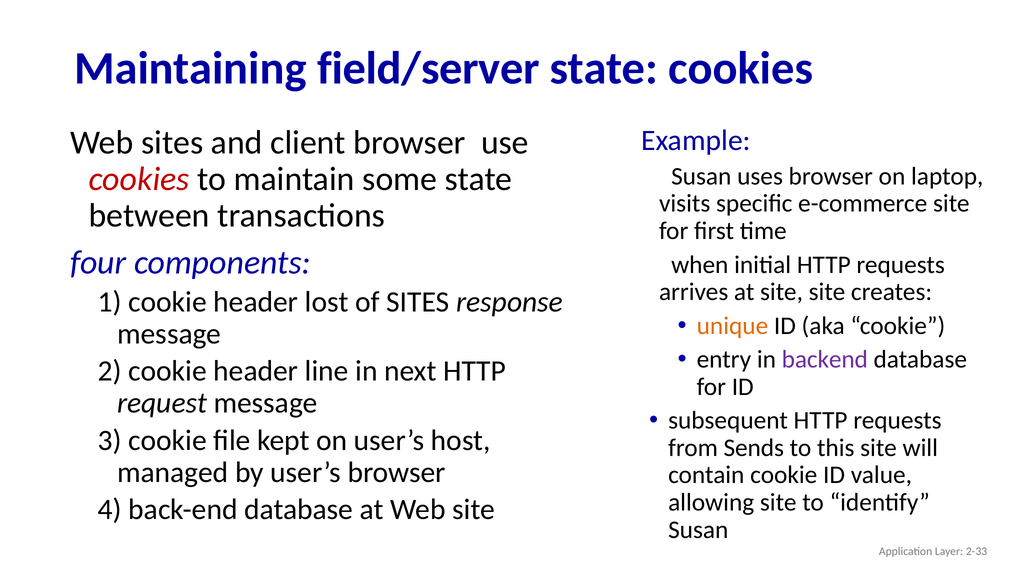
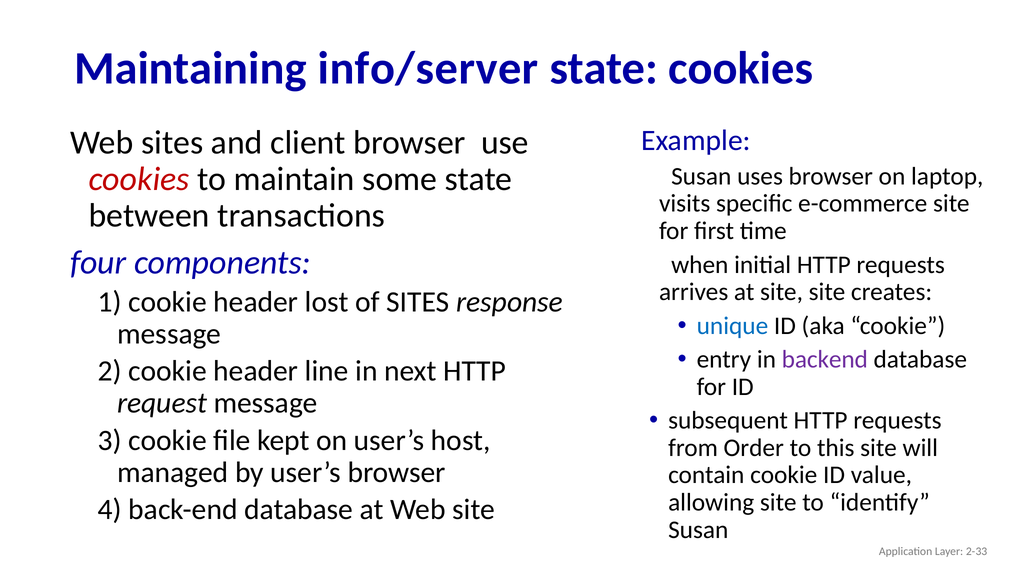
field/server: field/server -> info/server
unique colour: orange -> blue
Sends: Sends -> Order
